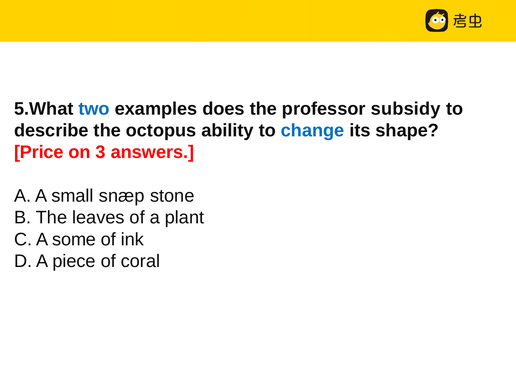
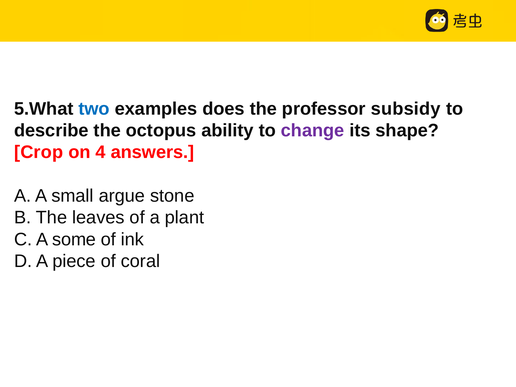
change colour: blue -> purple
Price: Price -> Crop
3: 3 -> 4
snæp: snæp -> argue
